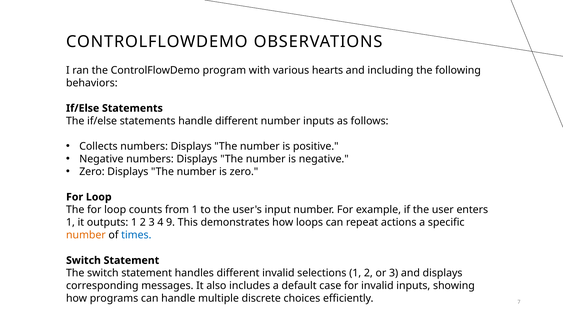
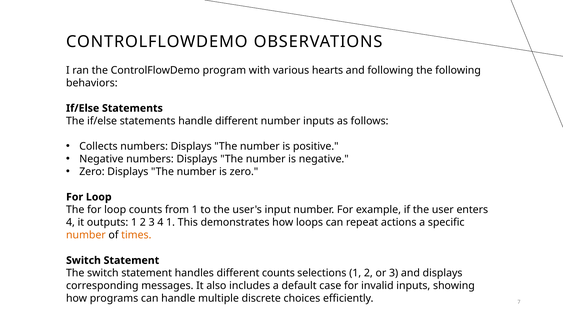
and including: including -> following
1 at (70, 222): 1 -> 4
4 9: 9 -> 1
times colour: blue -> orange
different invalid: invalid -> counts
